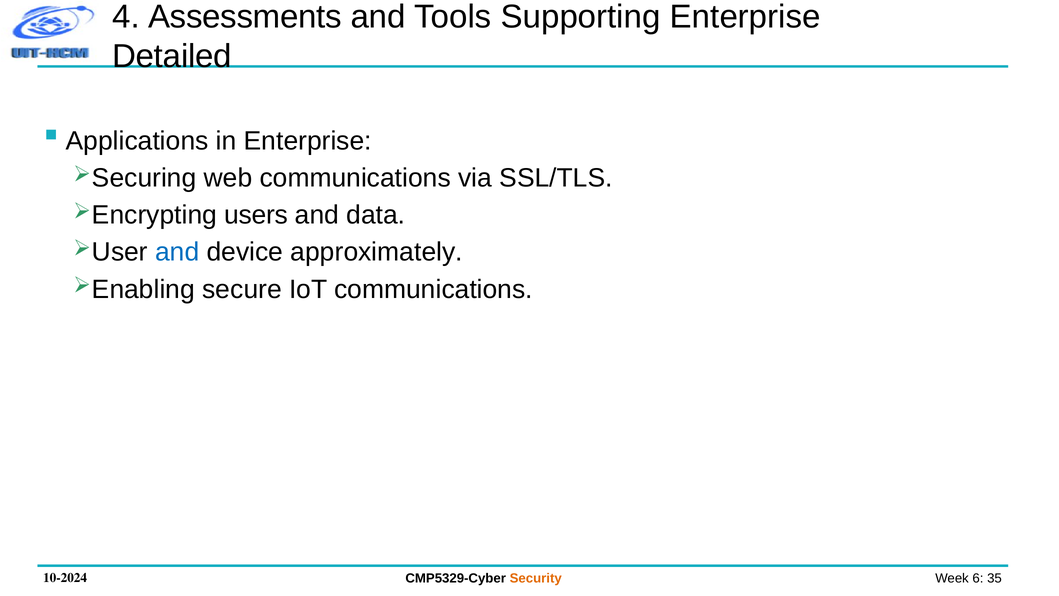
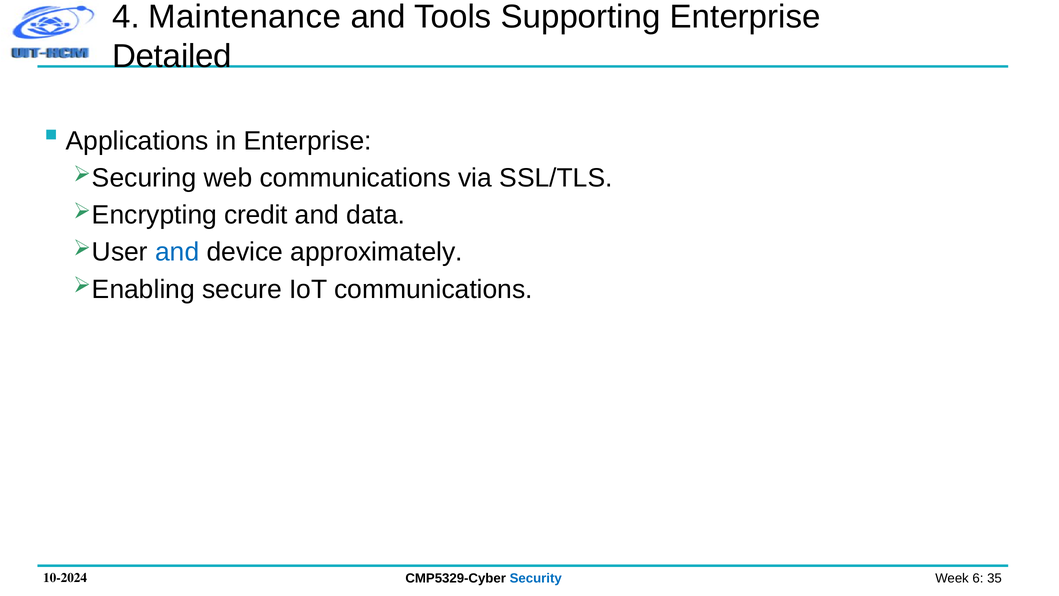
Assessments: Assessments -> Maintenance
users: users -> credit
Security colour: orange -> blue
